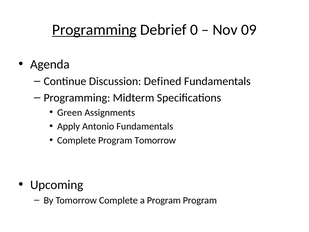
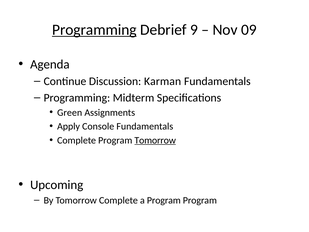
0: 0 -> 9
Defined: Defined -> Karman
Antonio: Antonio -> Console
Tomorrow at (155, 140) underline: none -> present
